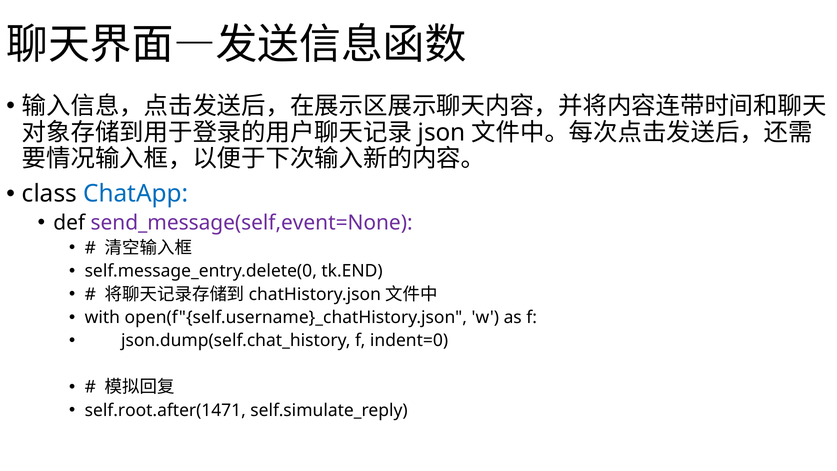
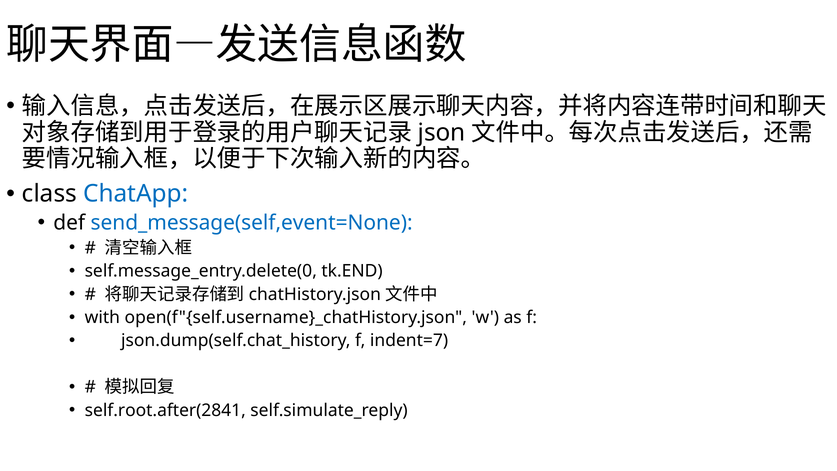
send_message(self,event=None colour: purple -> blue
indent=0: indent=0 -> indent=7
self.root.after(1471: self.root.after(1471 -> self.root.after(2841
